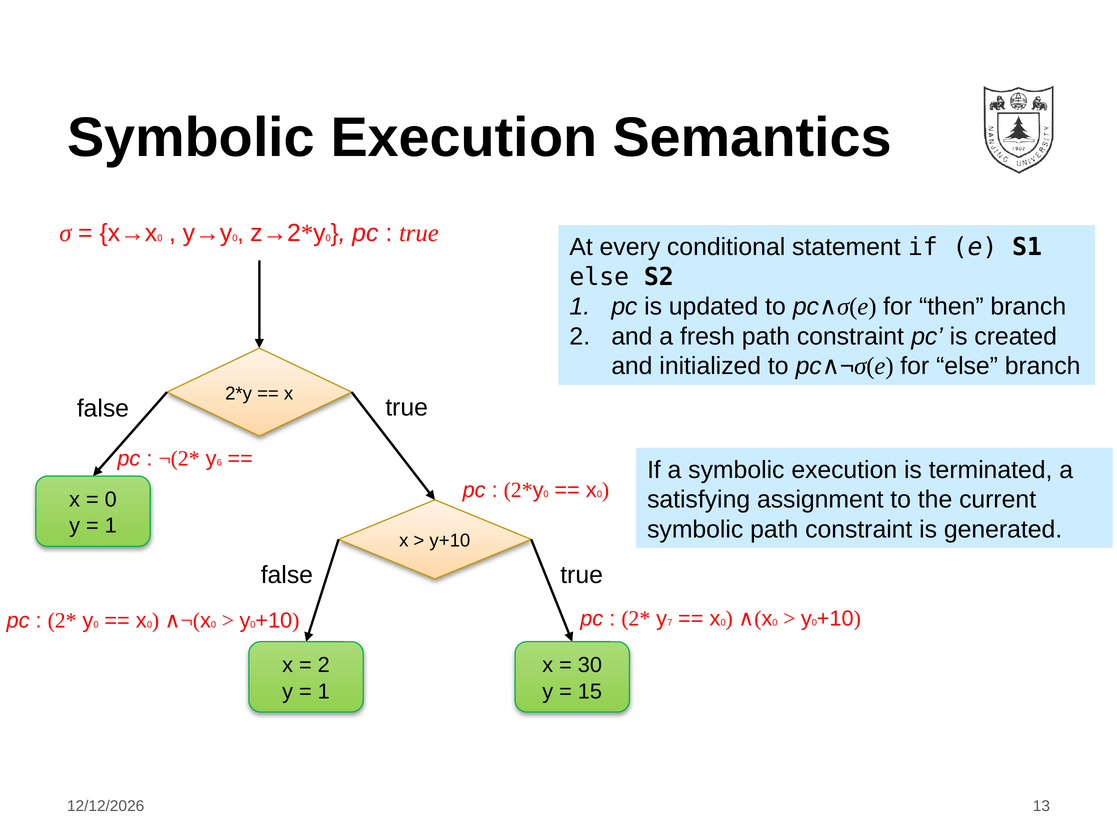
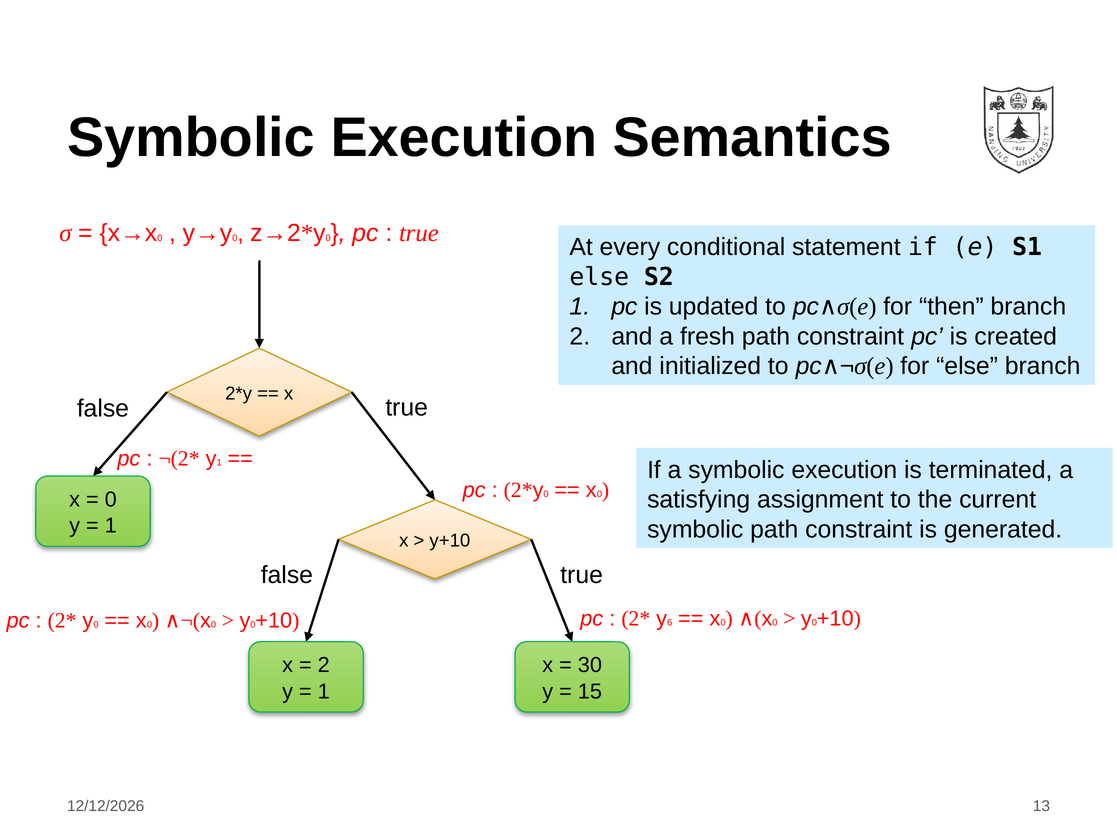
y 6: 6 -> 1
7: 7 -> 6
